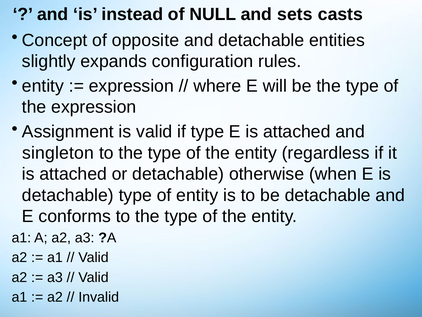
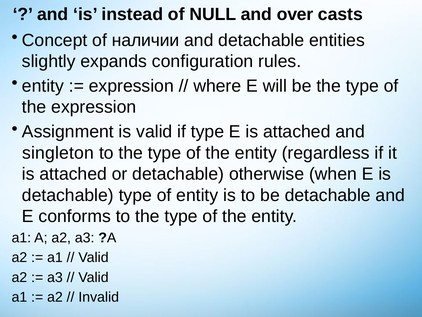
sets: sets -> over
opposite: opposite -> наличии
